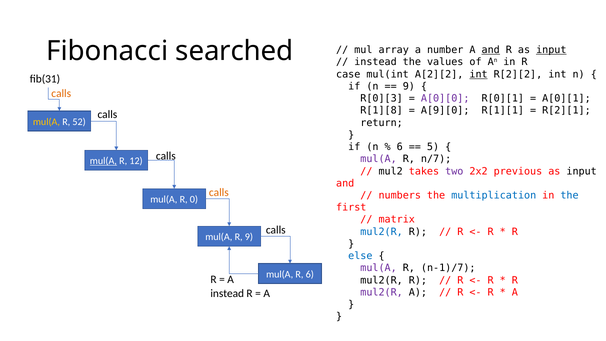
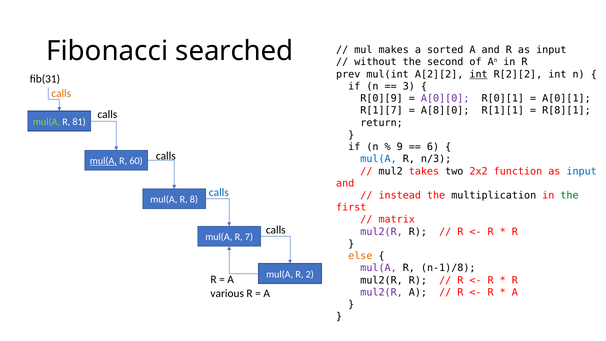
array: array -> makes
number: number -> sorted
and at (491, 50) underline: present -> none
input at (551, 50) underline: present -> none
instead at (376, 62): instead -> without
values: values -> second
case: case -> prev
9 at (409, 86): 9 -> 3
R[0][3: R[0][3 -> R[0][9
R[1][8: R[1][8 -> R[1][7
A[9][0: A[9][0 -> A[8][0
R[2][1: R[2][1 -> R[8][1
mul(A at (46, 122) colour: yellow -> light green
52: 52 -> 81
6 at (400, 147): 6 -> 9
5: 5 -> 6
mul(A at (379, 159) colour: purple -> blue
n/7: n/7 -> n/3
12: 12 -> 60
two colour: purple -> black
previous: previous -> function
input at (582, 171) colour: black -> blue
calls at (219, 193) colour: orange -> blue
numbers: numbers -> instead
multiplication colour: blue -> black
the at (570, 195) colour: blue -> green
0: 0 -> 8
mul2(R at (382, 232) colour: blue -> purple
R 9: 9 -> 7
else colour: blue -> orange
n-1)/7: n-1)/7 -> n-1)/8
R 6: 6 -> 2
instead at (227, 293): instead -> various
